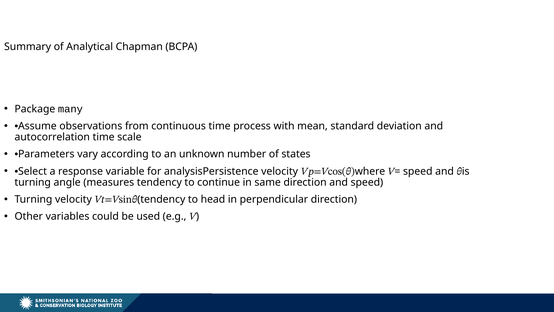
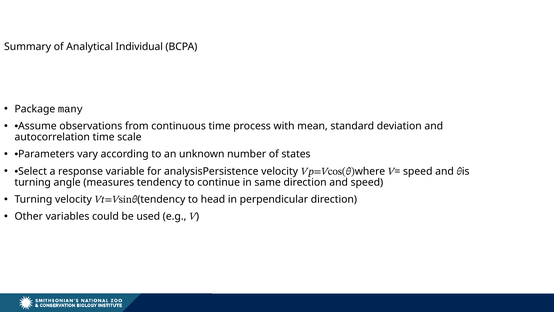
Chapman: Chapman -> Individual
